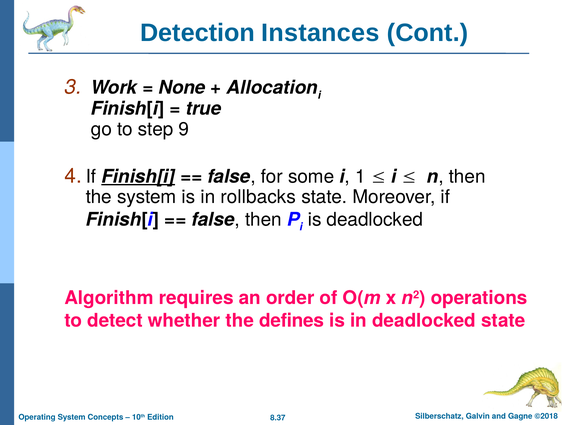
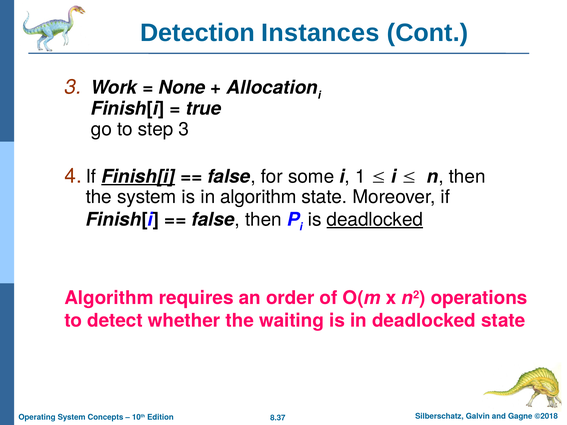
step 9: 9 -> 3
in rollbacks: rollbacks -> algorithm
deadlocked at (375, 220) underline: none -> present
defines: defines -> waiting
